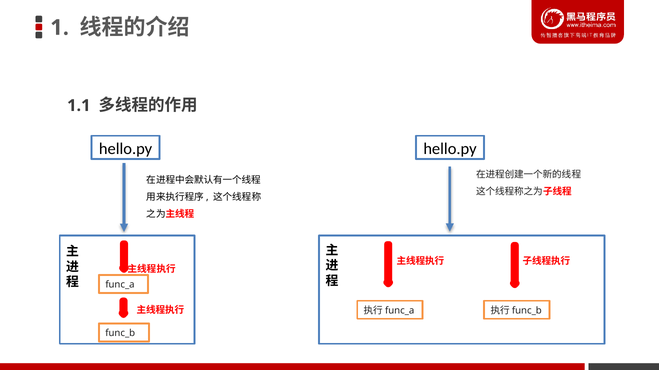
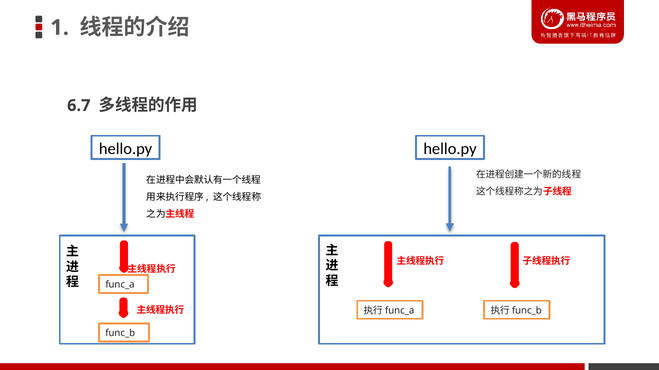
1.1: 1.1 -> 6.7
